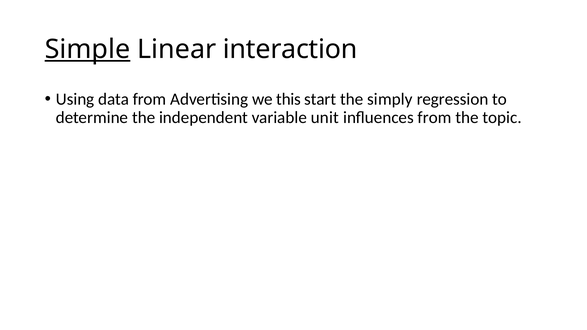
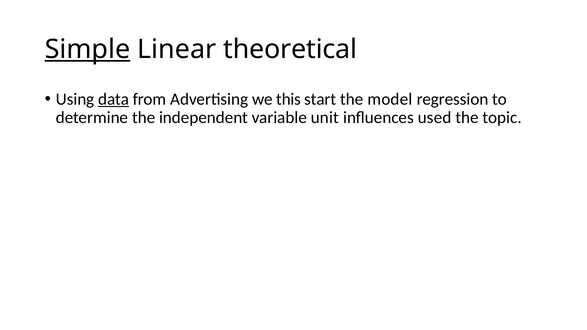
interaction: interaction -> theoretical
data underline: none -> present
simply: simply -> model
influences from: from -> used
